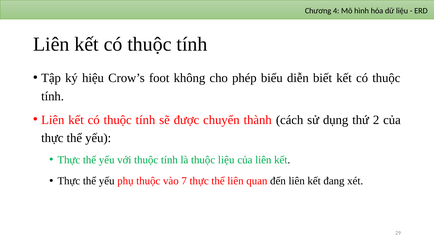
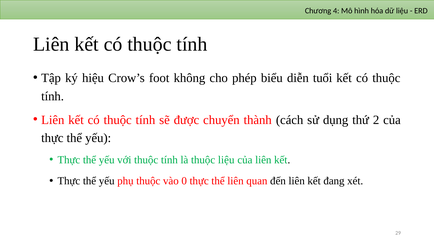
biết: biết -> tuổi
7: 7 -> 0
